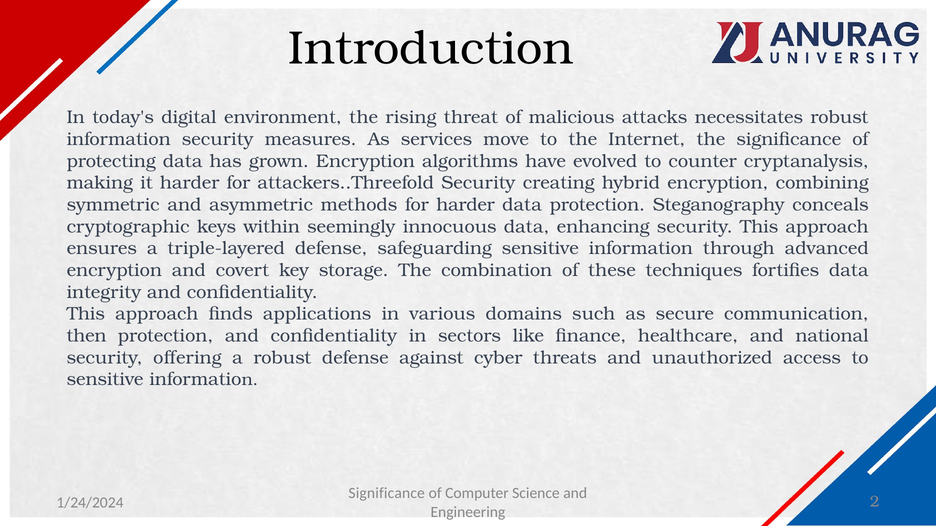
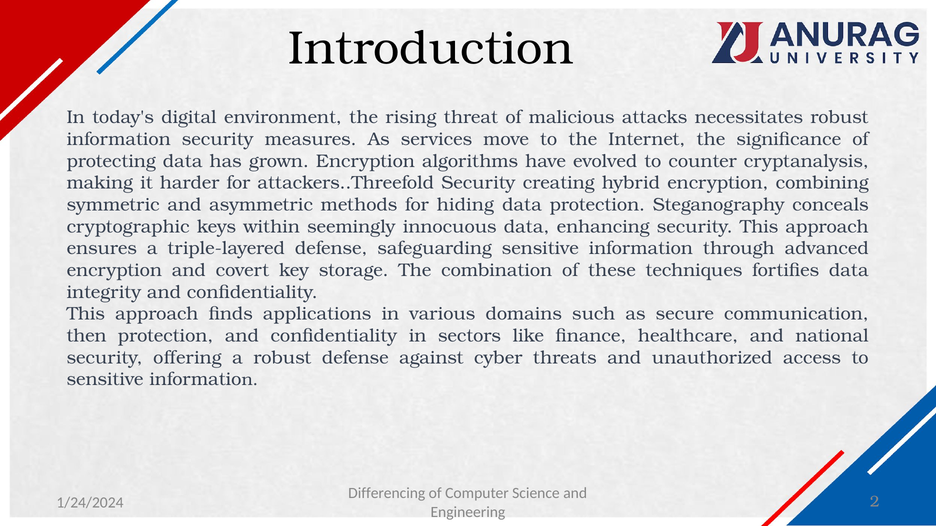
for harder: harder -> hiding
Significance at (387, 494): Significance -> Differencing
